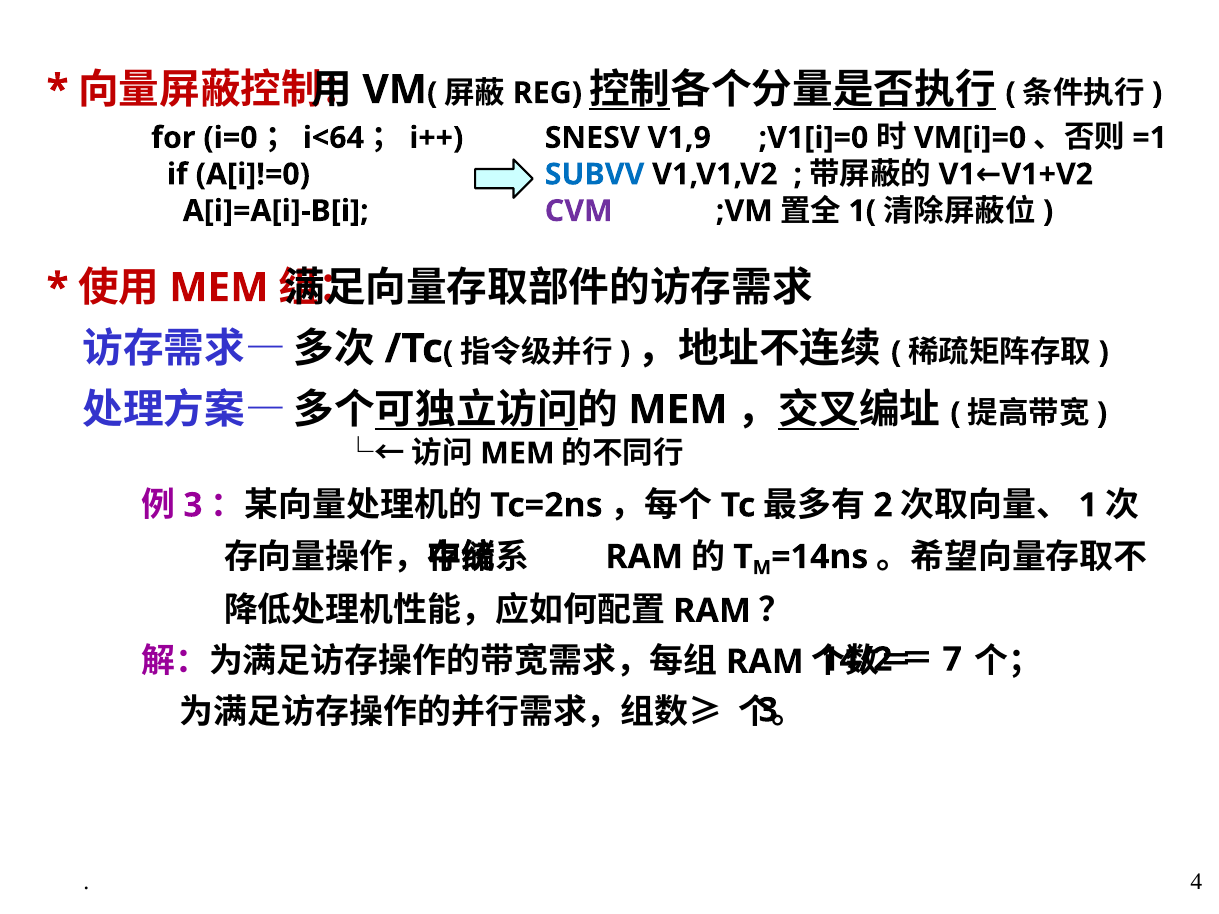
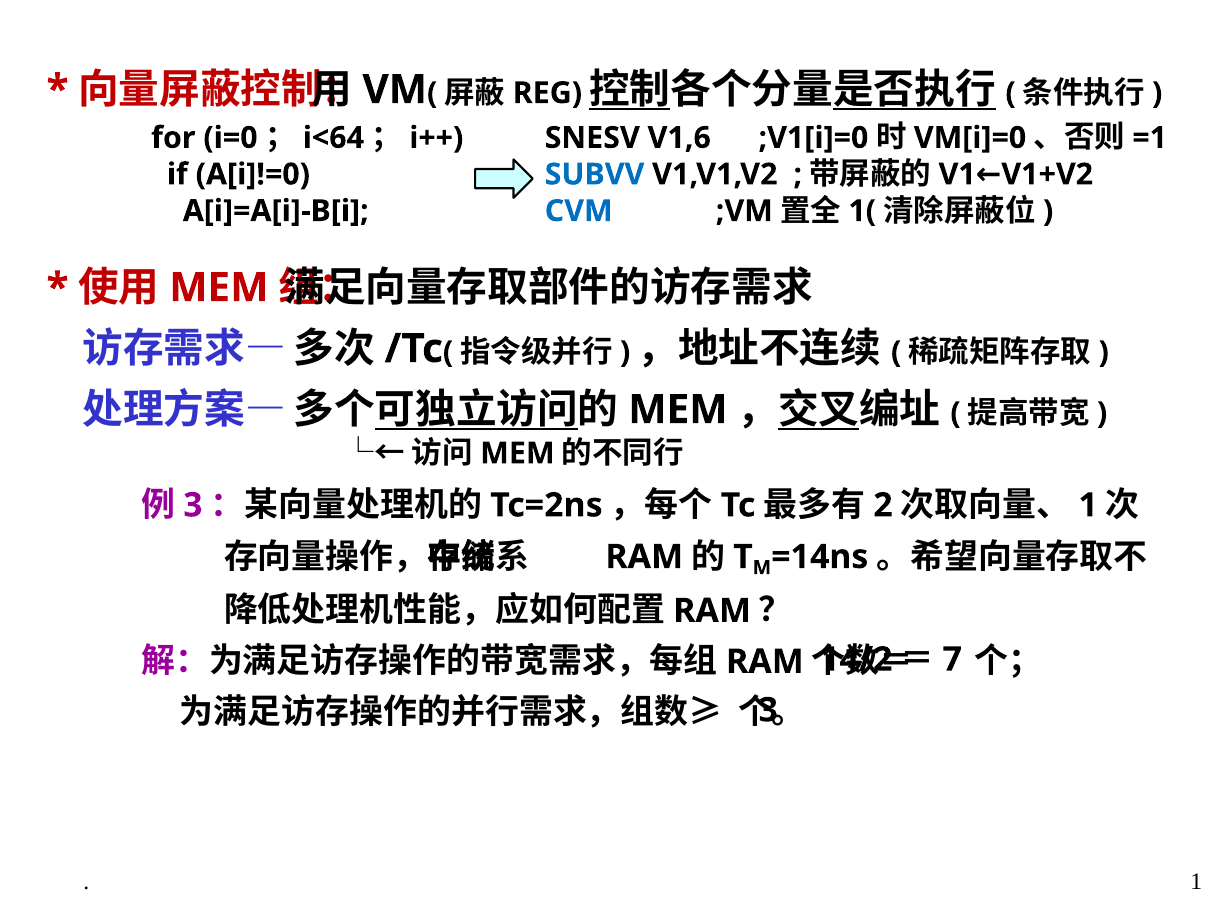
V1,9: V1,9 -> V1,6
CVM colour: purple -> blue
4 at (1196, 882): 4 -> 1
